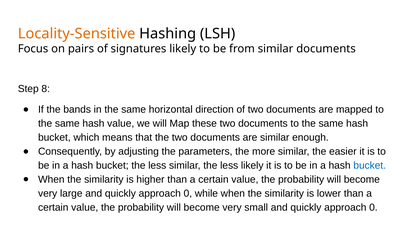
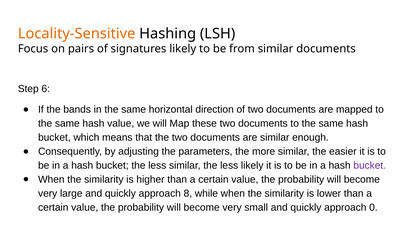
8: 8 -> 6
bucket at (370, 165) colour: blue -> purple
0 at (188, 193): 0 -> 8
